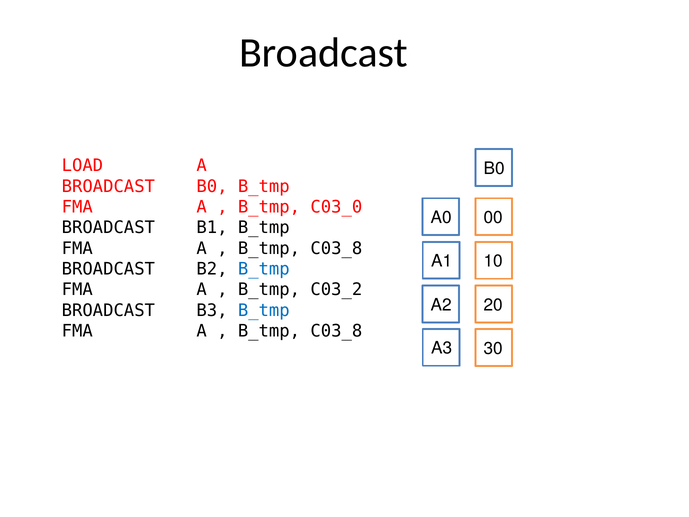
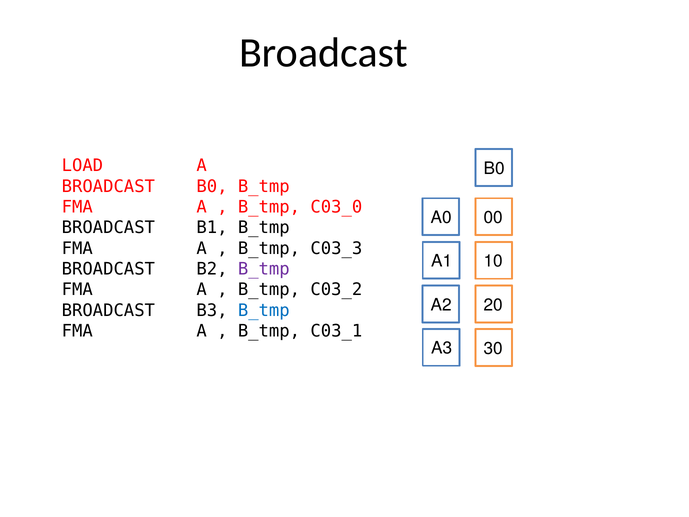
C03_8 at (336, 248): C03_8 -> C03_3
B_tmp at (264, 269) colour: blue -> purple
C03_8 at (336, 331): C03_8 -> C03_1
